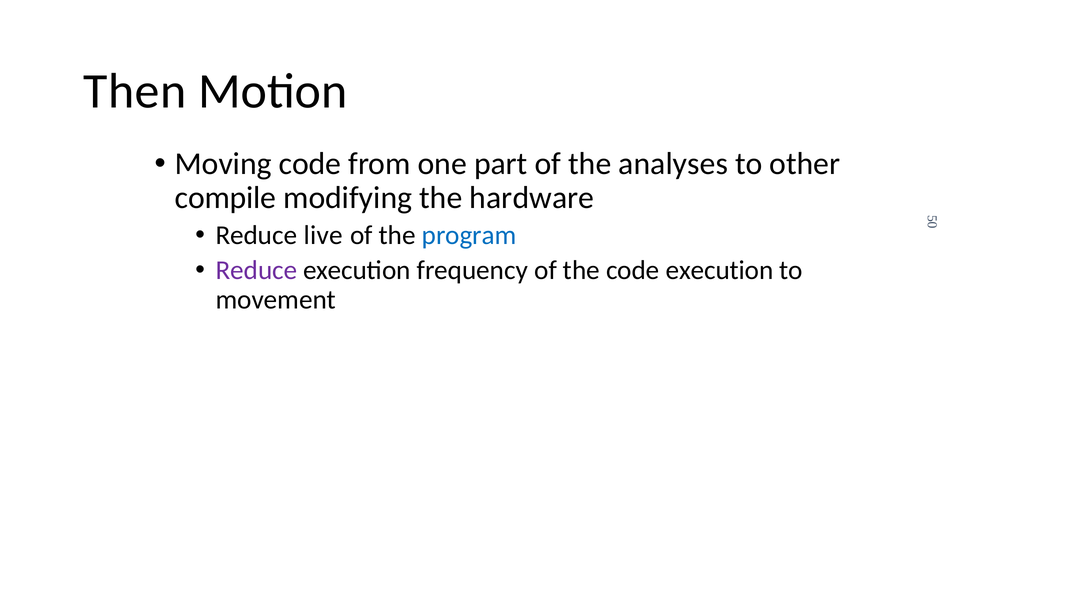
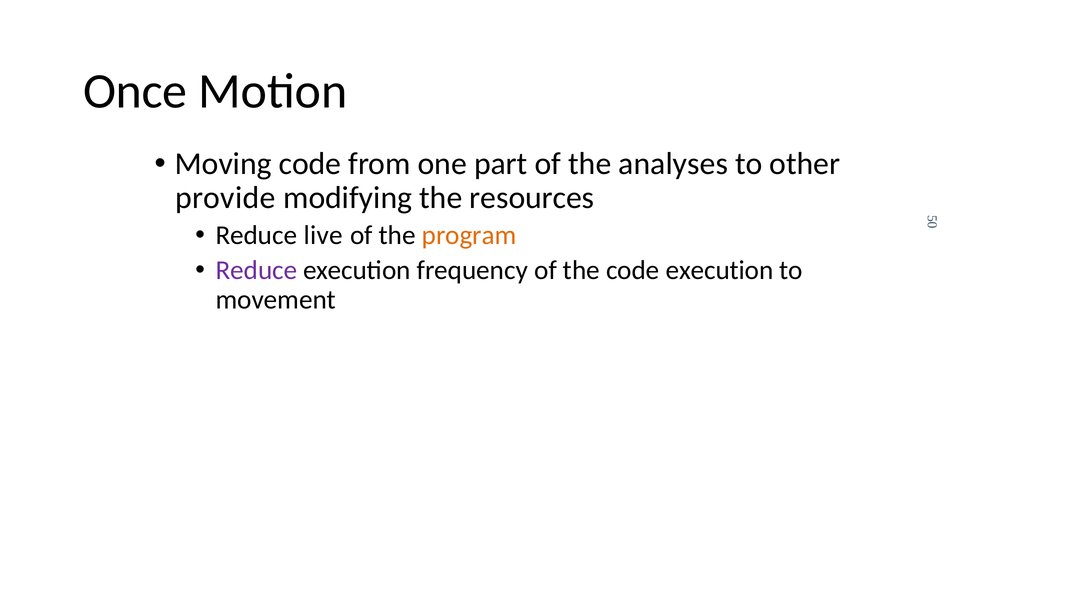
Then: Then -> Once
compile: compile -> provide
hardware: hardware -> resources
program colour: blue -> orange
